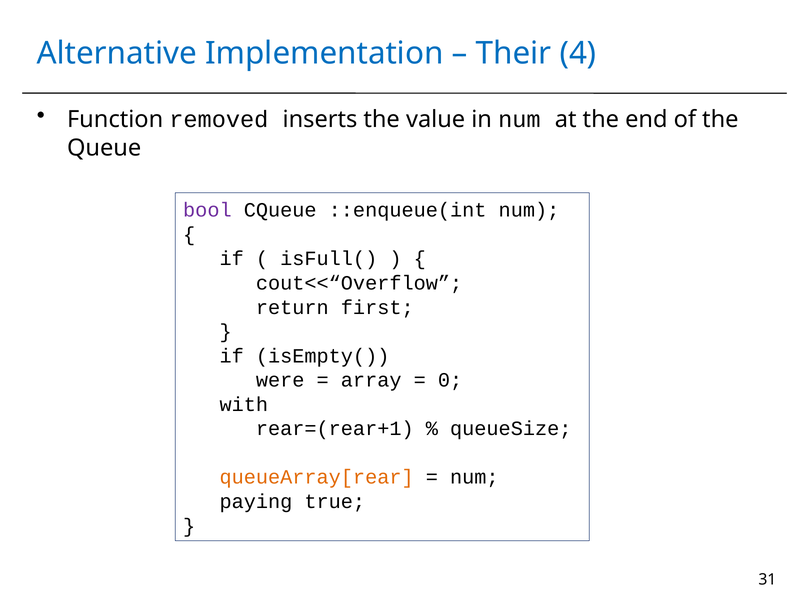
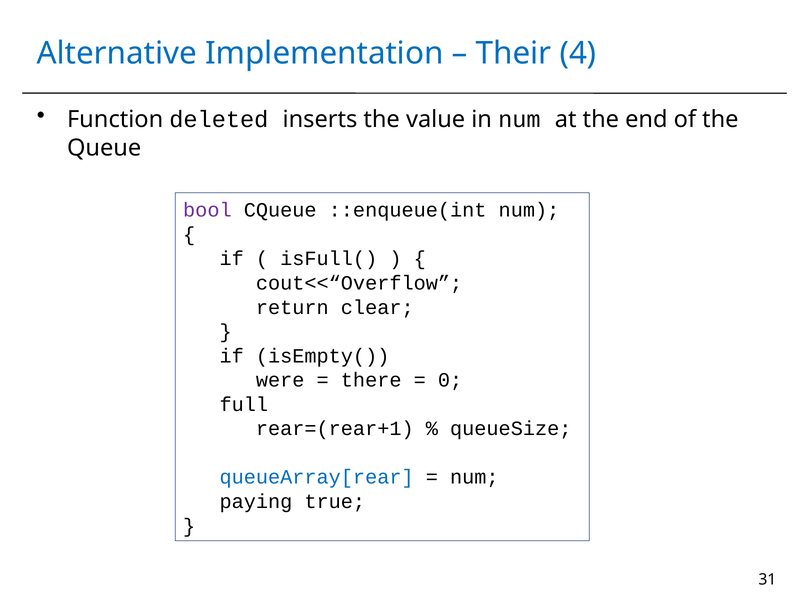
removed: removed -> deleted
first: first -> clear
array: array -> there
with: with -> full
queueArray[rear colour: orange -> blue
